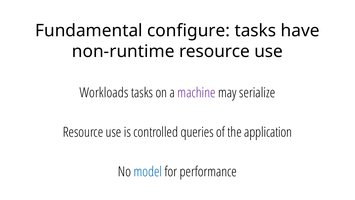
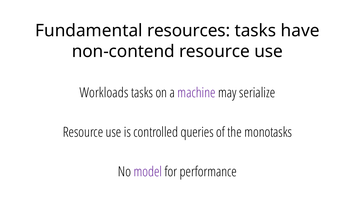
configure: configure -> resources
non-runtime: non-runtime -> non-contend
application: application -> monotasks
model colour: blue -> purple
